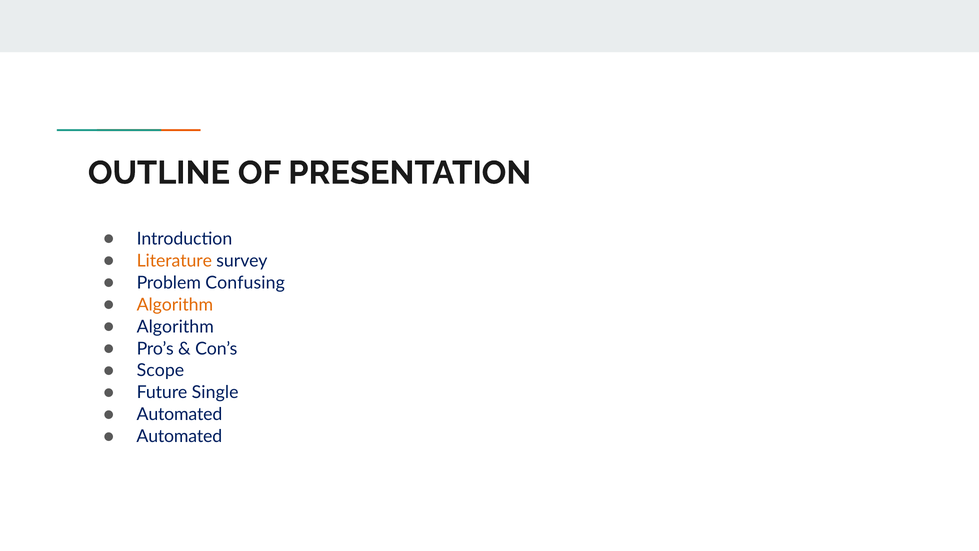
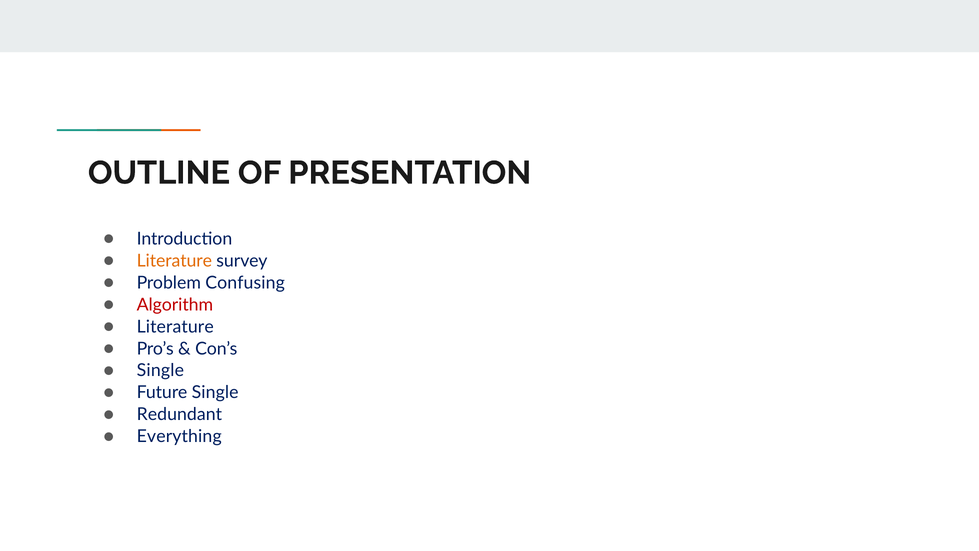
Algorithm at (175, 305) colour: orange -> red
Algorithm at (175, 327): Algorithm -> Literature
Scope at (160, 370): Scope -> Single
Automated at (179, 414): Automated -> Redundant
Automated at (179, 436): Automated -> Everything
